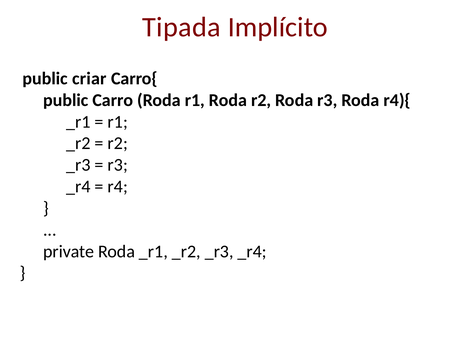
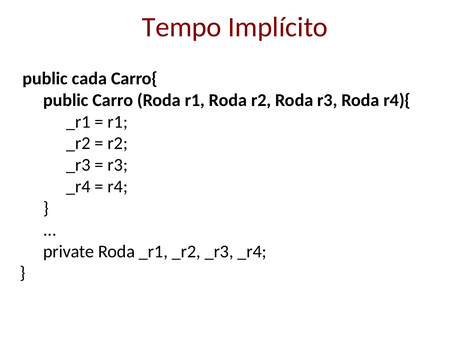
Tipada: Tipada -> Tempo
criar: criar -> cada
